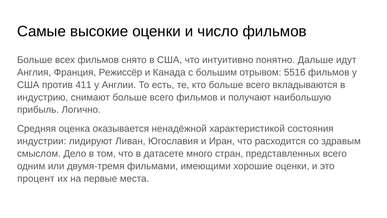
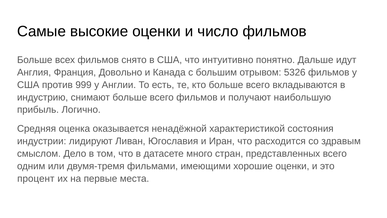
Режиссёр: Режиссёр -> Довольно
5516: 5516 -> 5326
411: 411 -> 999
